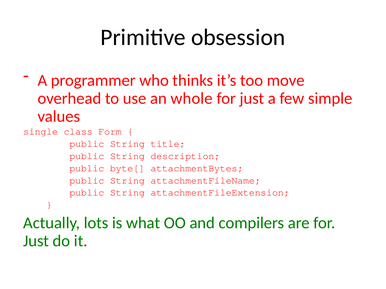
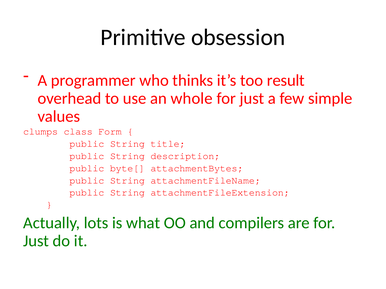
move: move -> result
single: single -> clumps
